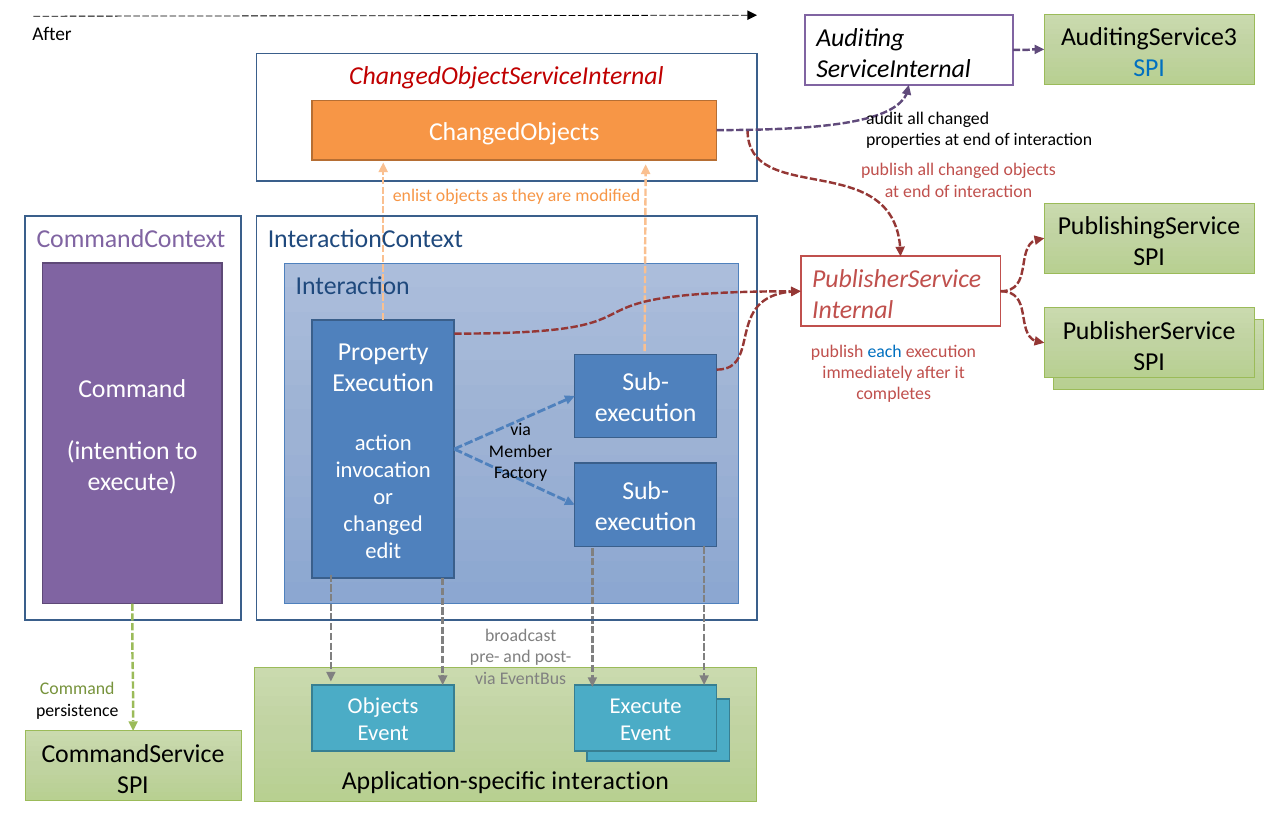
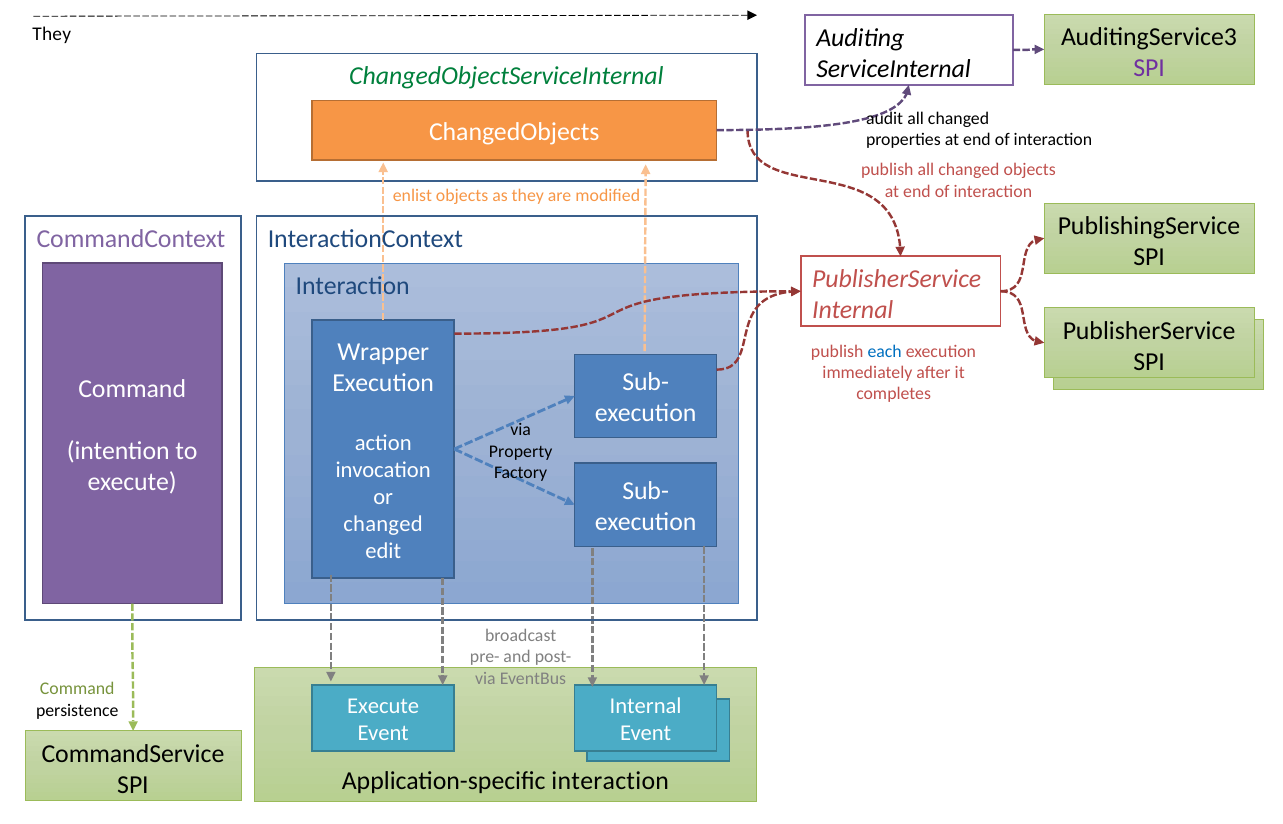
After at (52, 34): After -> They
SPI at (1149, 68) colour: blue -> purple
ChangedObjectServiceInternal colour: red -> green
Property: Property -> Wrapper
Member: Member -> Property
Objects at (383, 707): Objects -> Execute
Execute at (646, 707): Execute -> Internal
